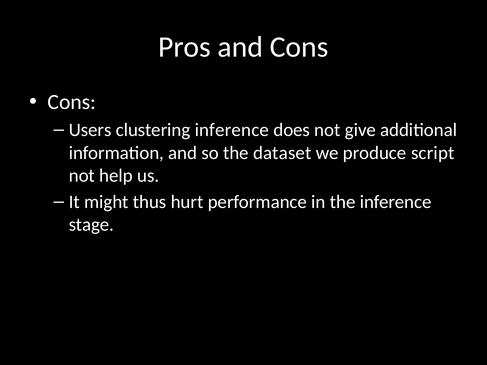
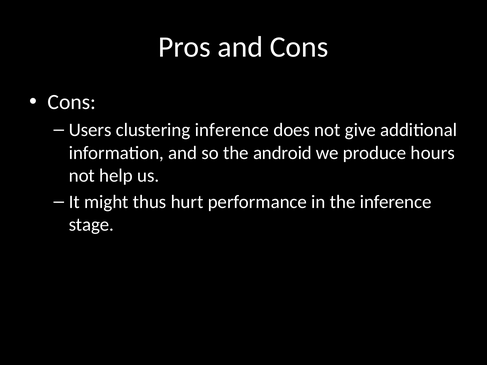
dataset: dataset -> android
script: script -> hours
